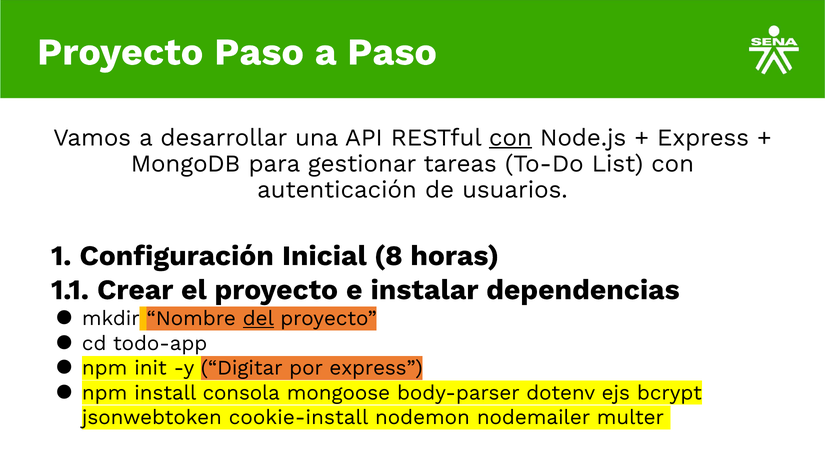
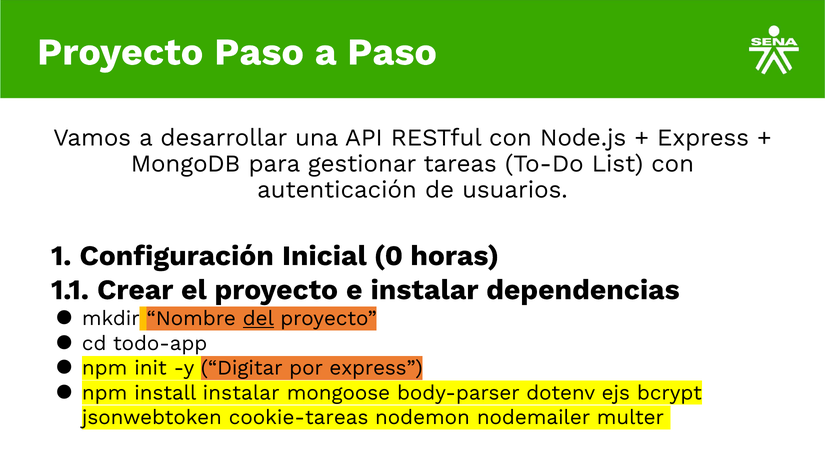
con at (510, 138) underline: present -> none
8: 8 -> 0
install consola: consola -> instalar
cookie-install: cookie-install -> cookie-tareas
